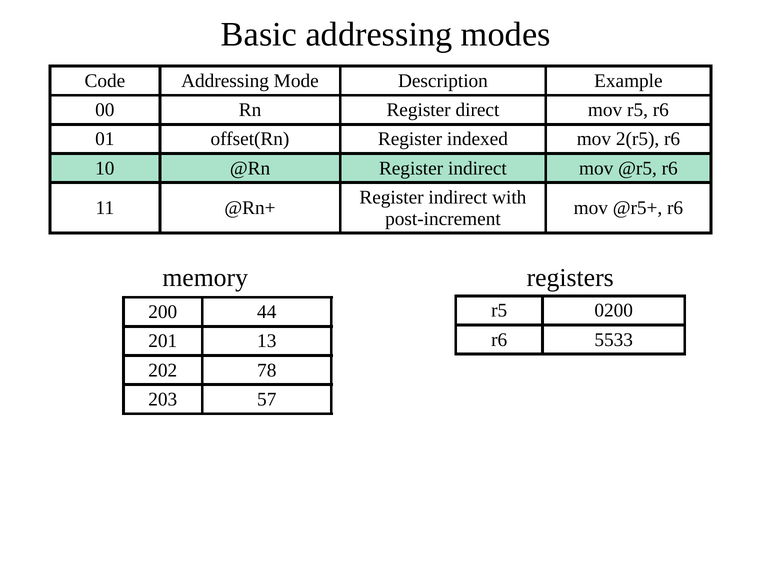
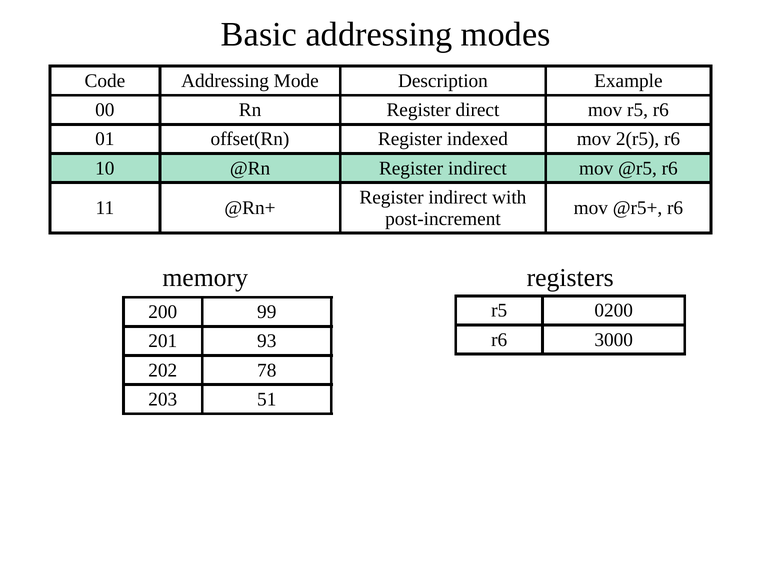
44: 44 -> 99
5533: 5533 -> 3000
13: 13 -> 93
57: 57 -> 51
